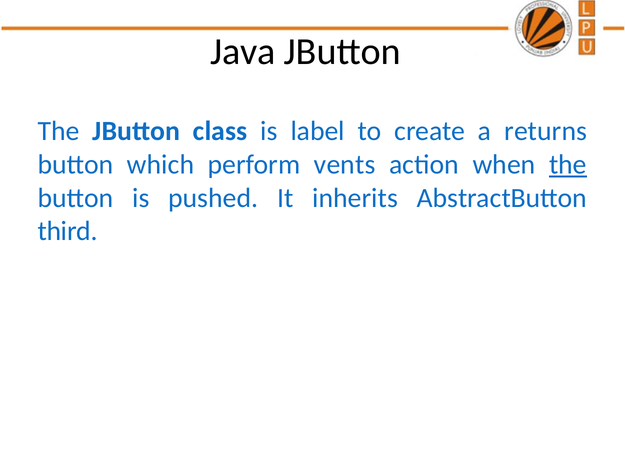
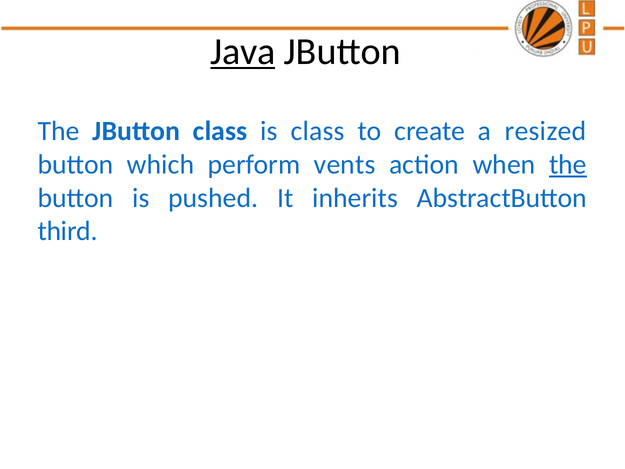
Java underline: none -> present
is label: label -> class
returns: returns -> resized
